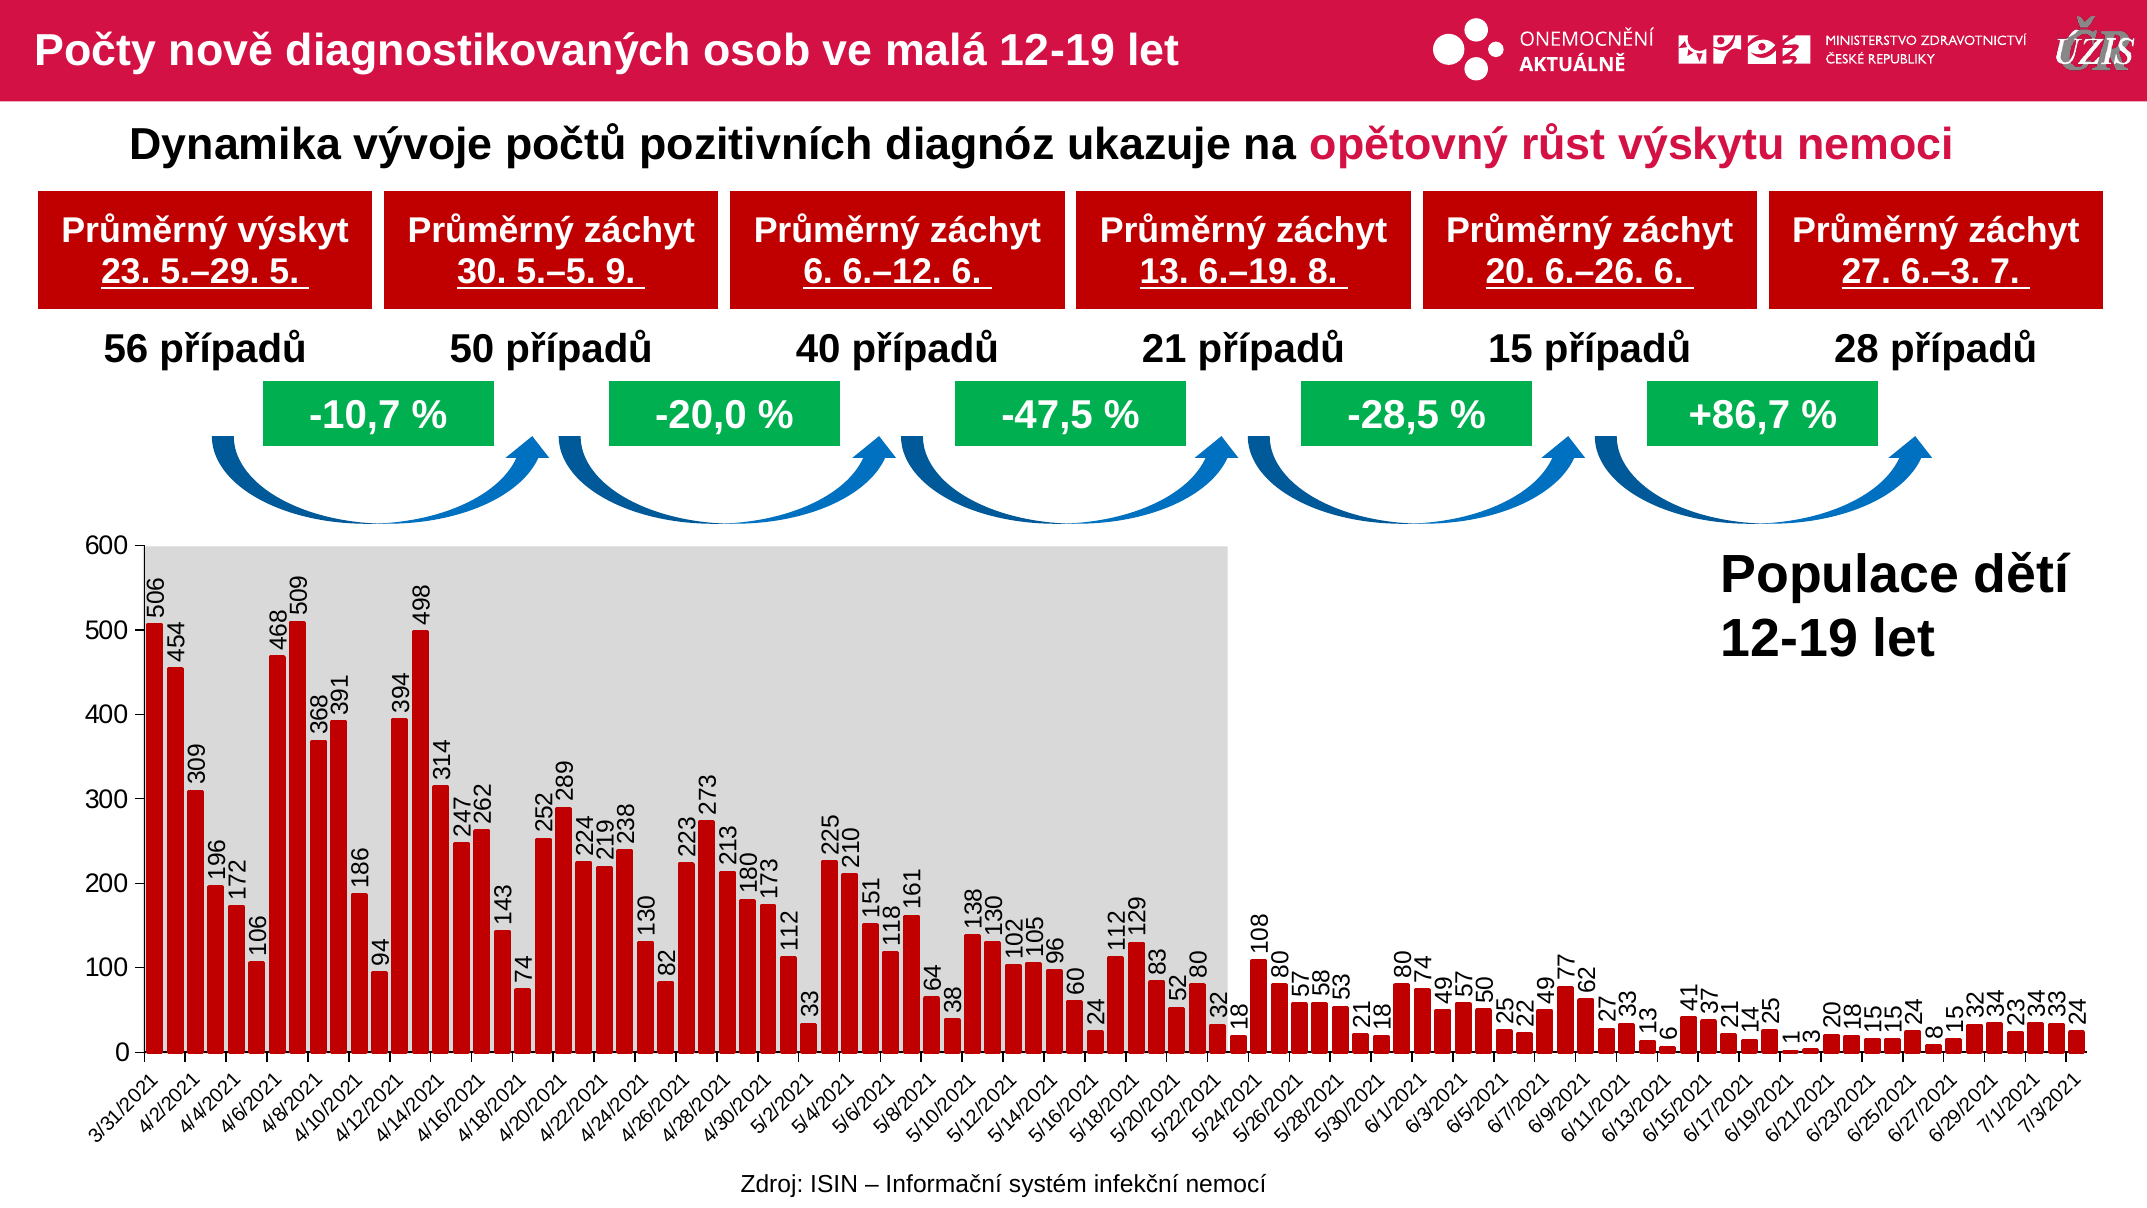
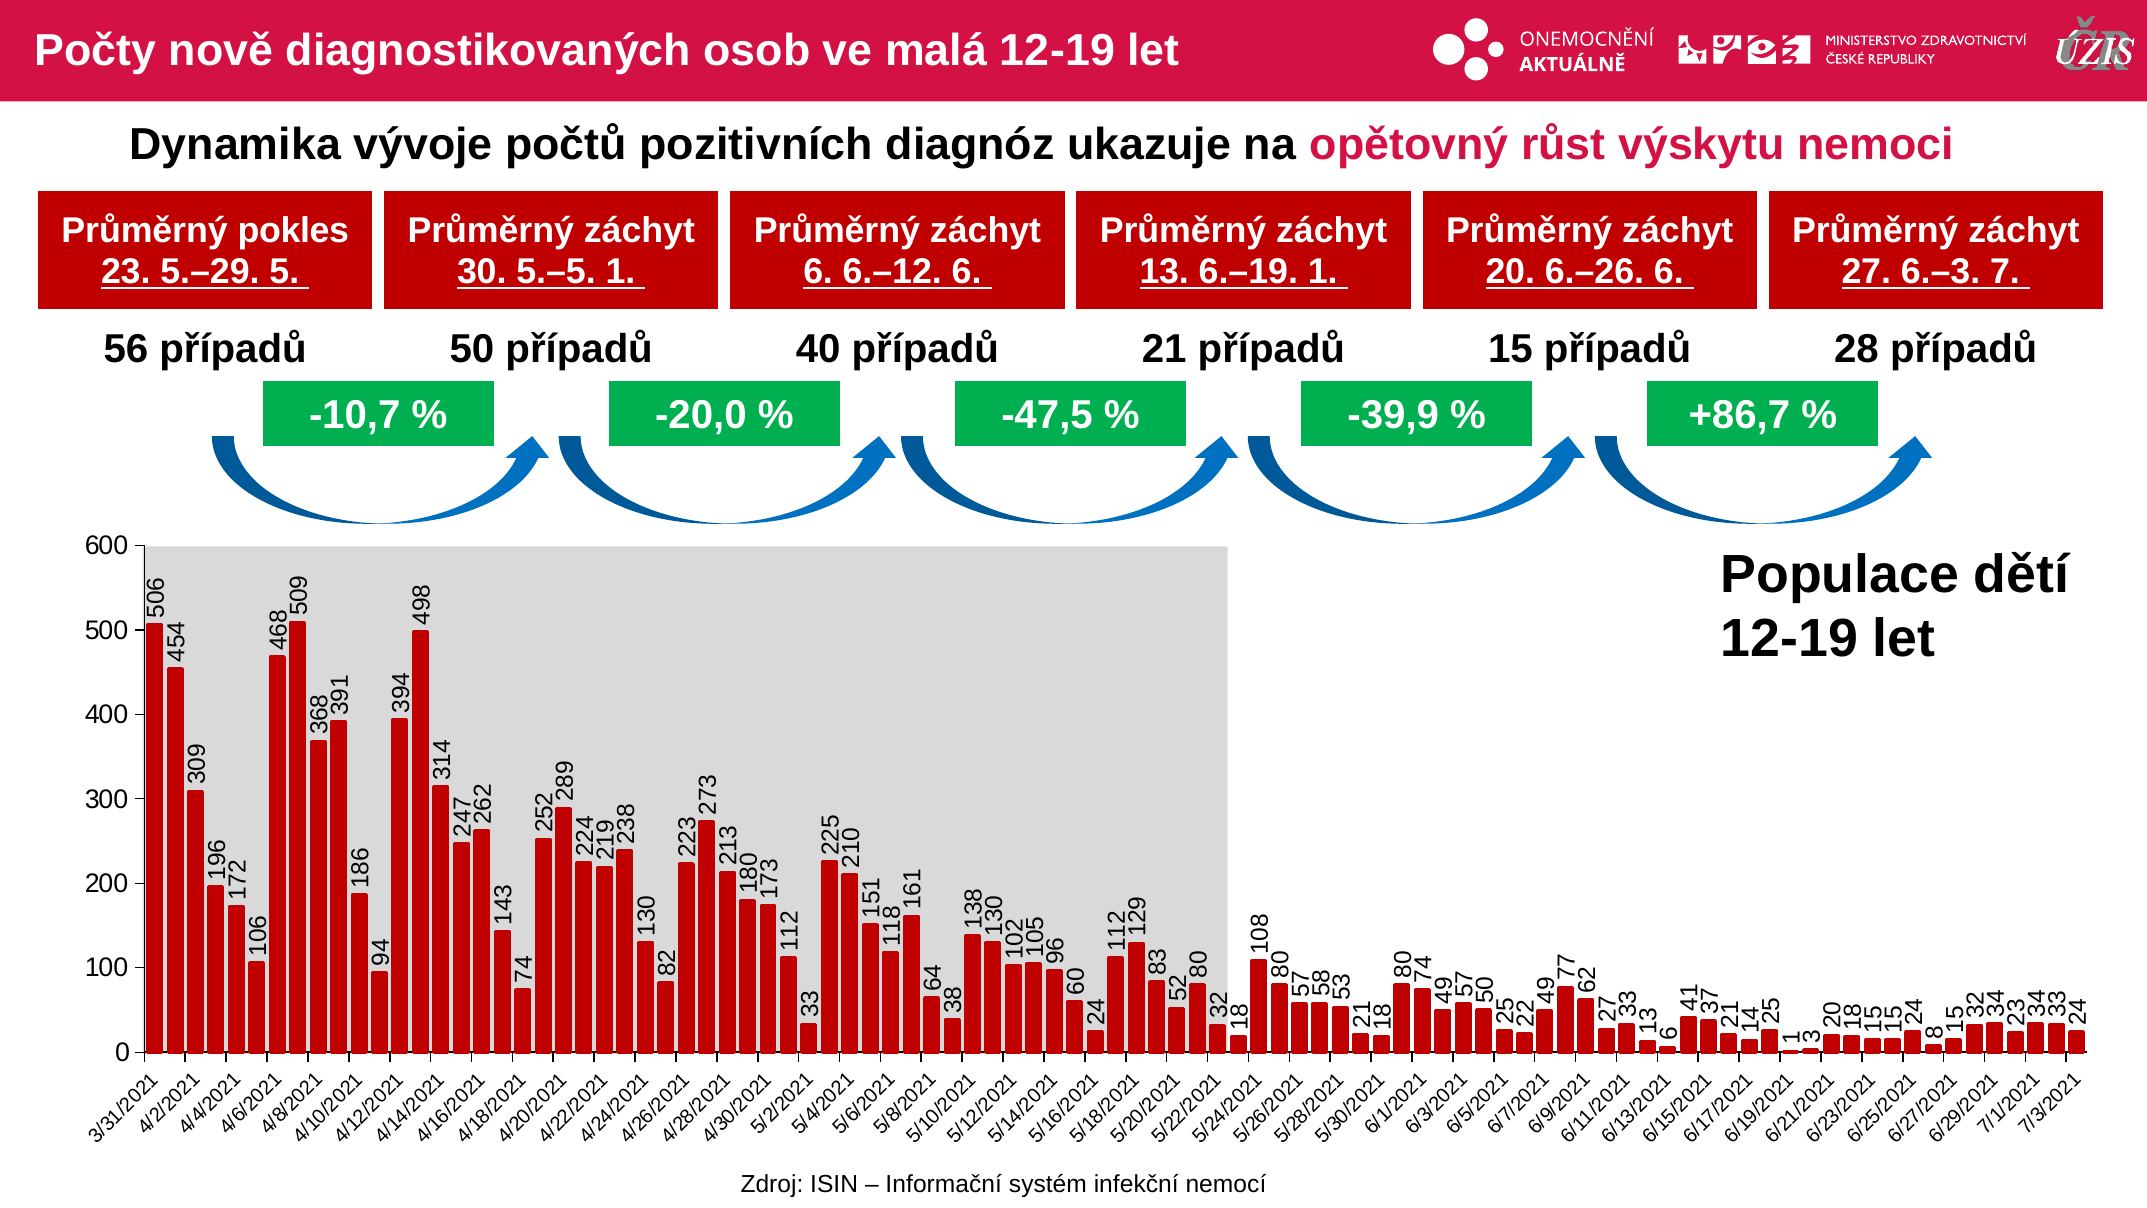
výskyt: výskyt -> pokles
5.–5 9: 9 -> 1
6.–19 8: 8 -> 1
-28,5: -28,5 -> -39,9
